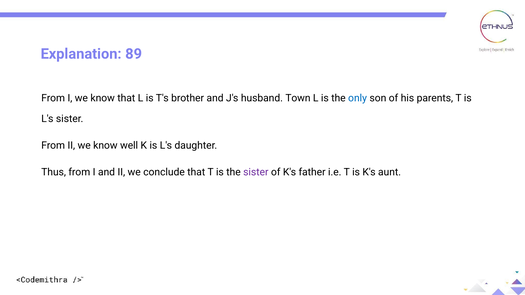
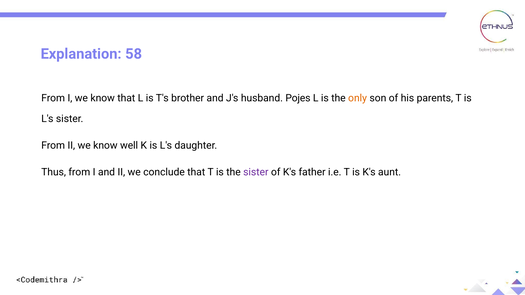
89: 89 -> 58
Town: Town -> Pojes
only colour: blue -> orange
